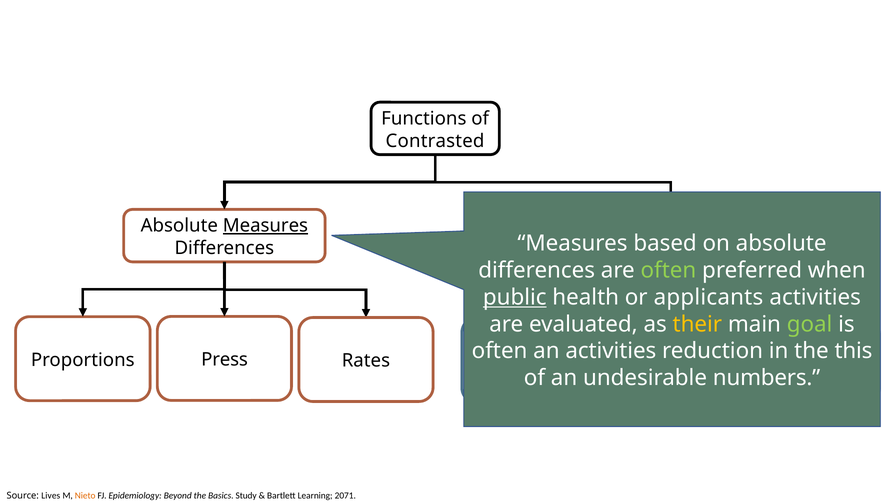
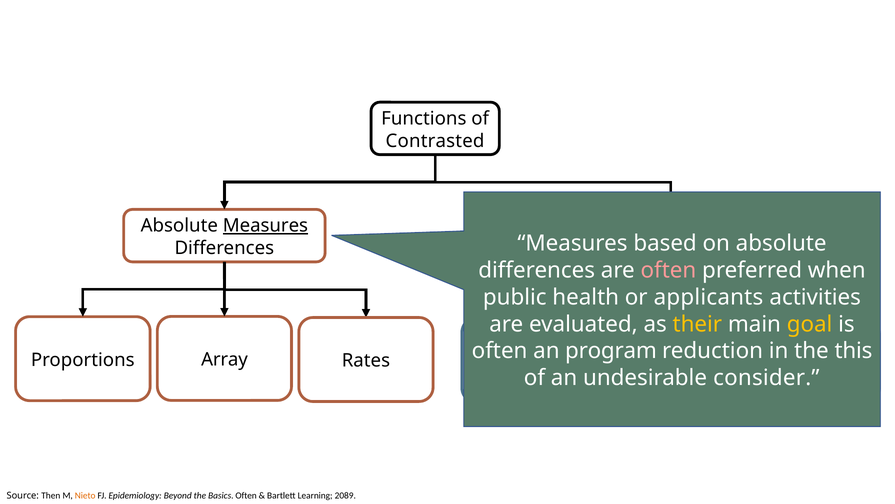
often at (668, 270) colour: light green -> pink
public underline: present -> none
goal colour: light green -> yellow
activities at (611, 351): activities -> program
Press: Press -> Array
numbers: numbers -> consider
Lives: Lives -> Then
Basics Study: Study -> Often
2071: 2071 -> 2089
